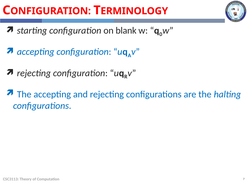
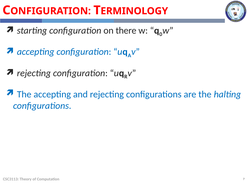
blank: blank -> there
